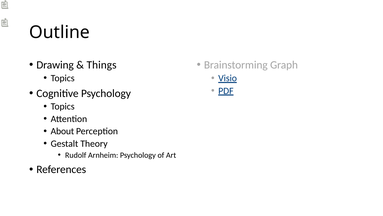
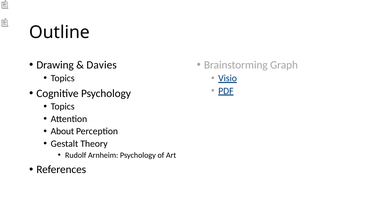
Things: Things -> Davies
